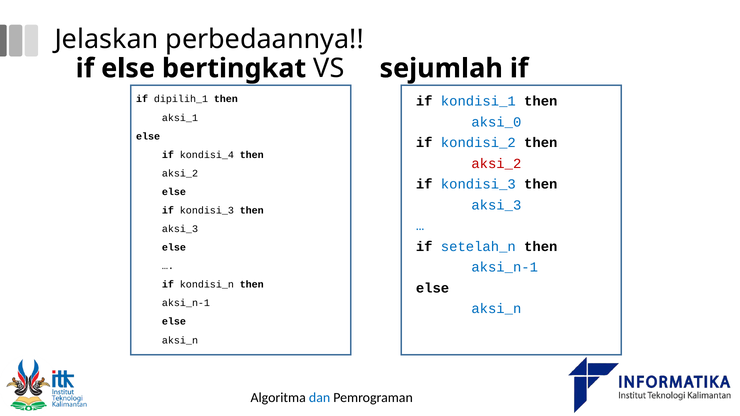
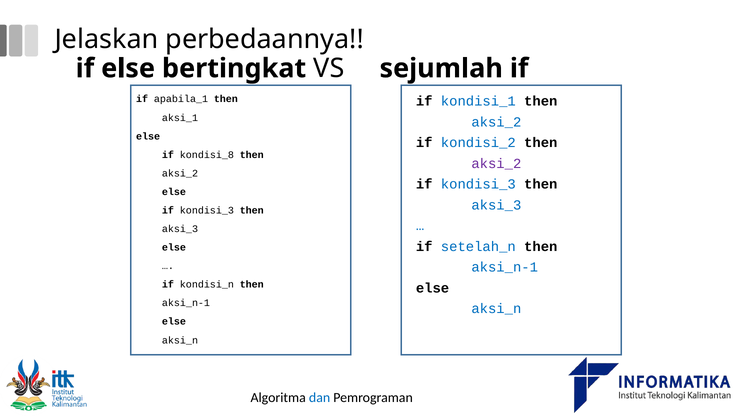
dipilih_1: dipilih_1 -> apabila_1
aksi_0 at (496, 122): aksi_0 -> aksi_2
kondisi_4: kondisi_4 -> kondisi_8
aksi_2 at (496, 164) colour: red -> purple
